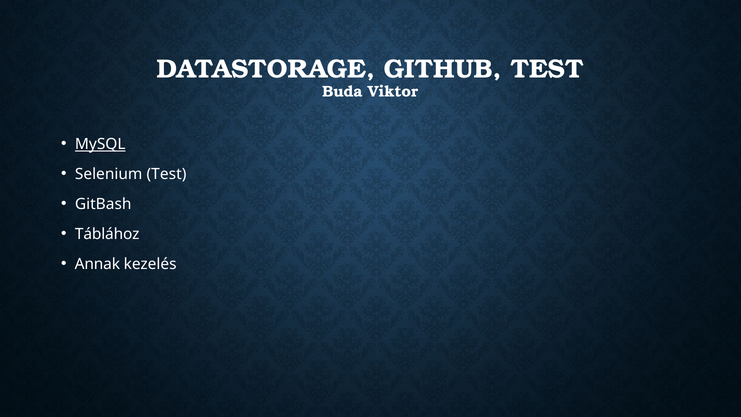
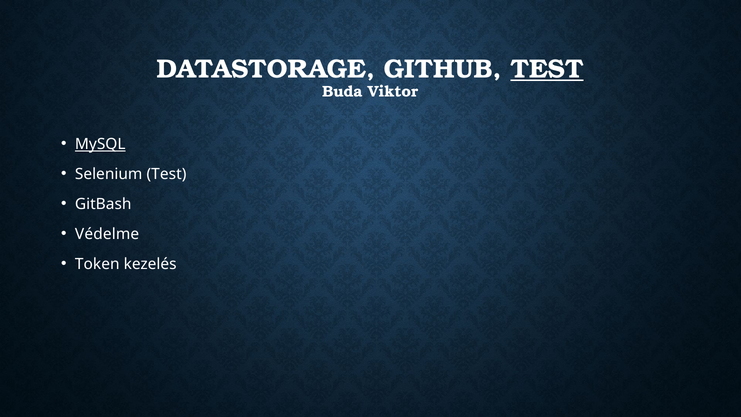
TEST at (547, 69) underline: none -> present
Táblához: Táblához -> Védelme
Annak: Annak -> Token
